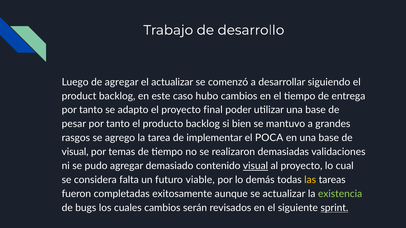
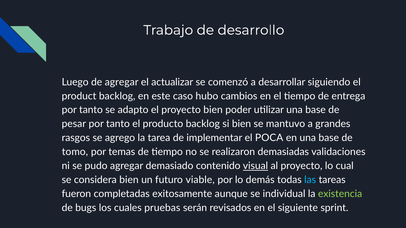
proyecto final: final -> bien
visual at (75, 152): visual -> tomo
considera falta: falta -> bien
las colour: yellow -> light blue
se actualizar: actualizar -> individual
cuales cambios: cambios -> pruebas
sprint underline: present -> none
